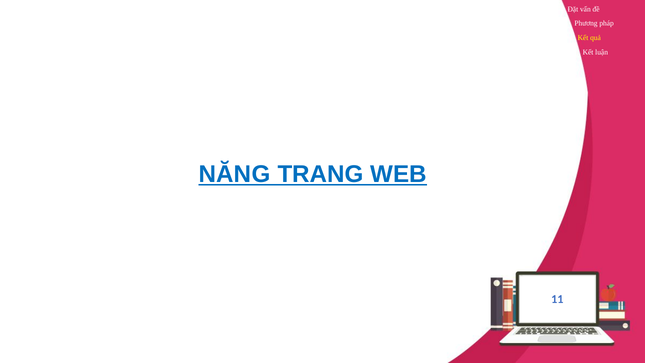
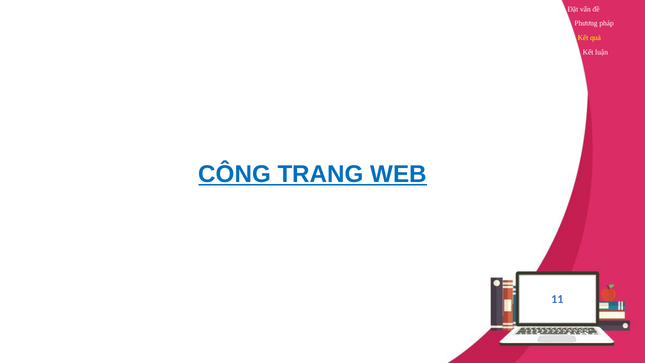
NĂNG: NĂNG -> CÔNG
